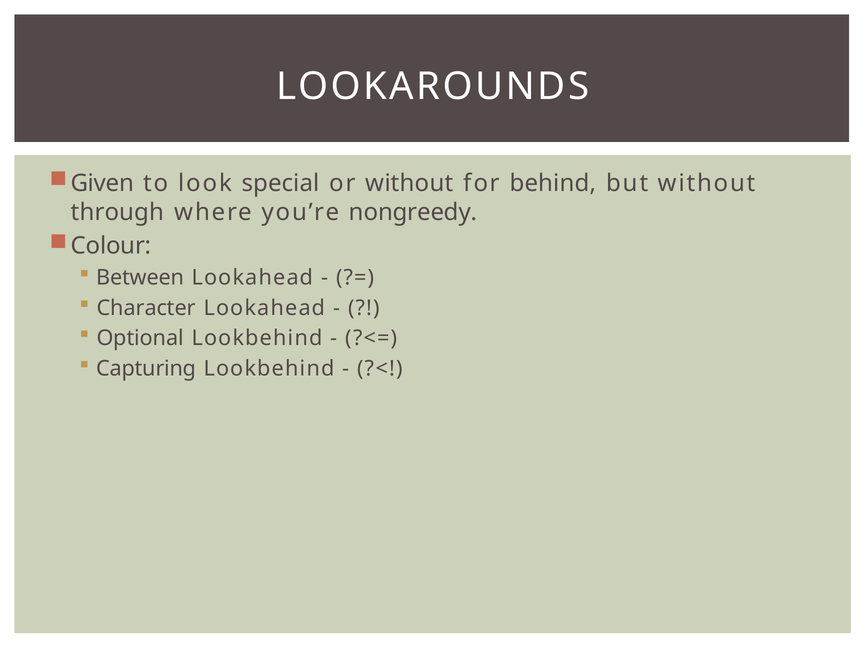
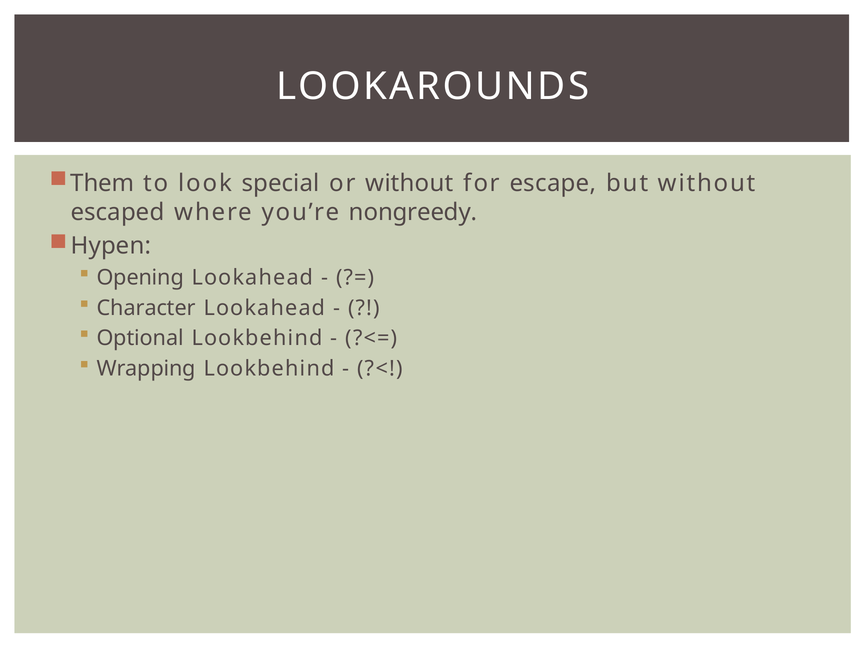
Given: Given -> Them
behind: behind -> escape
through: through -> escaped
Colour: Colour -> Hypen
Between: Between -> Opening
Capturing: Capturing -> Wrapping
